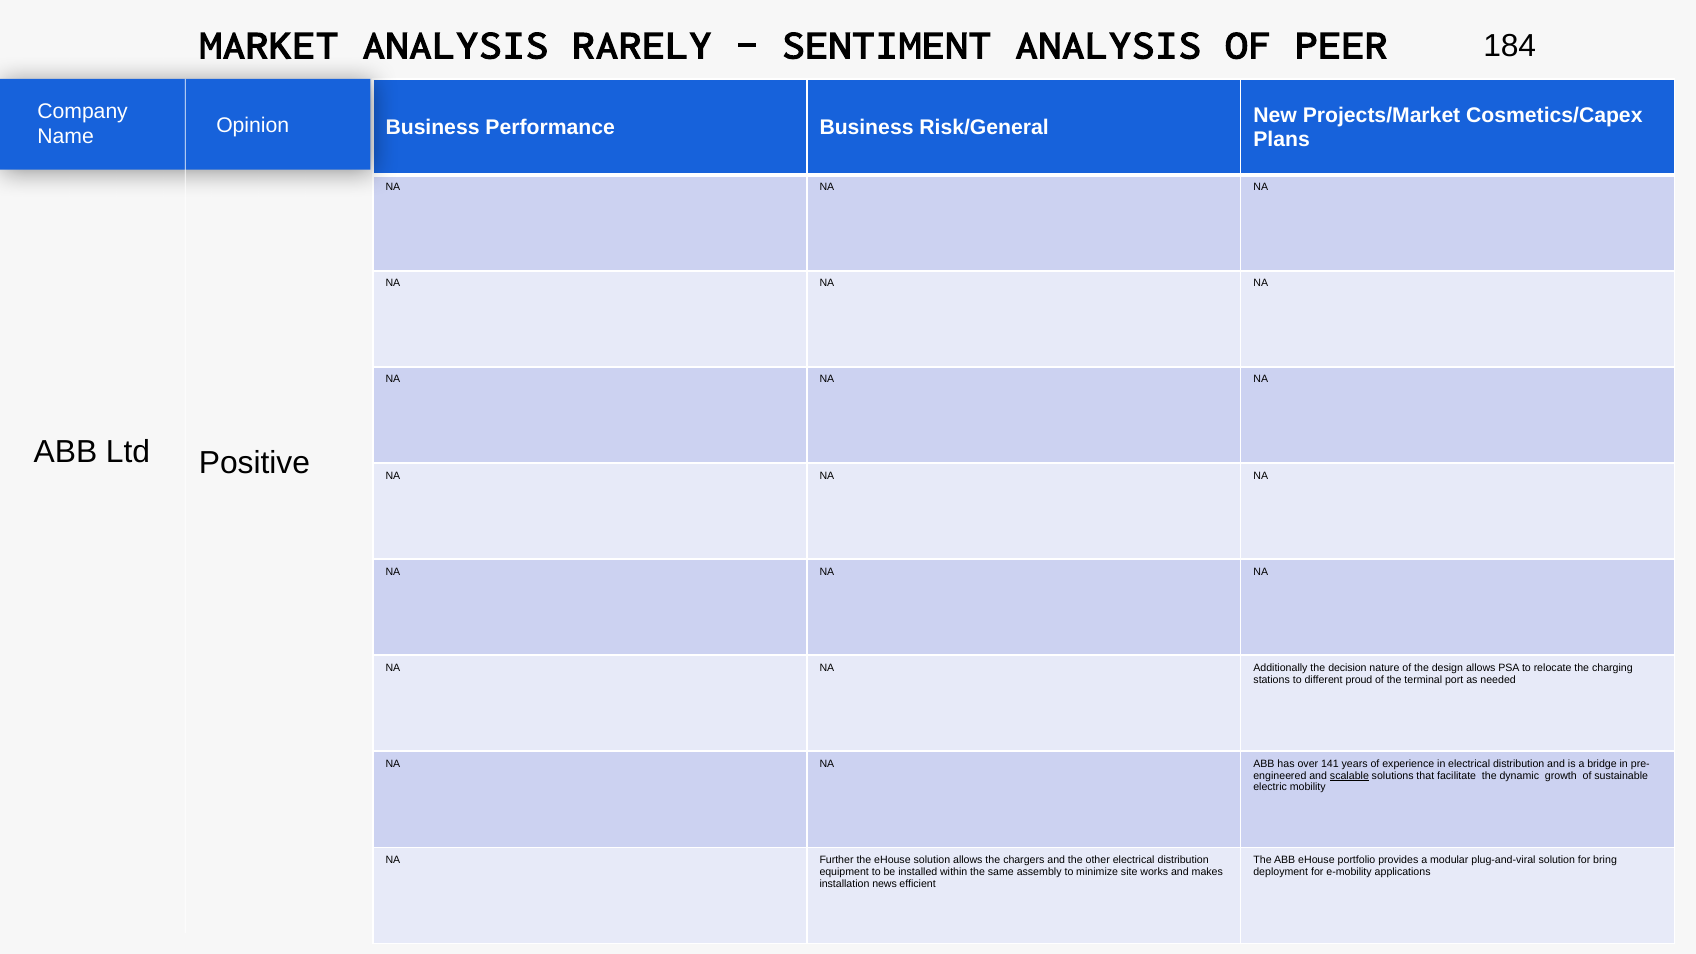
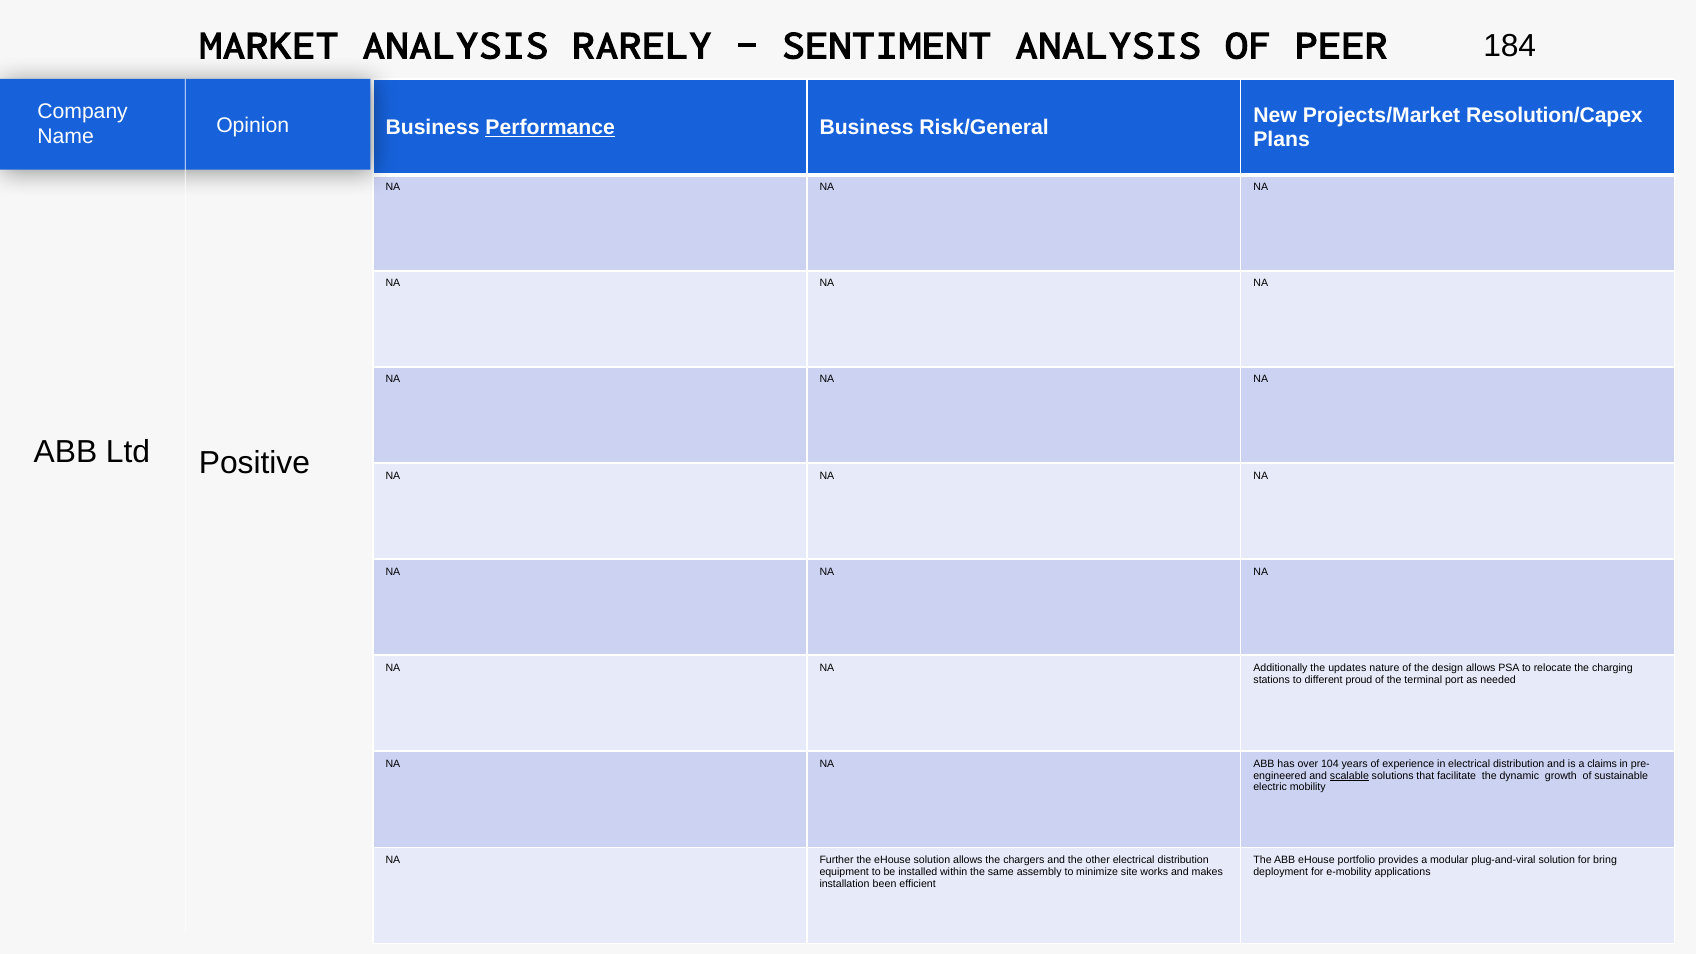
Cosmetics/Capex: Cosmetics/Capex -> Resolution/Capex
Performance underline: none -> present
decision: decision -> updates
141: 141 -> 104
bridge: bridge -> claims
news: news -> been
